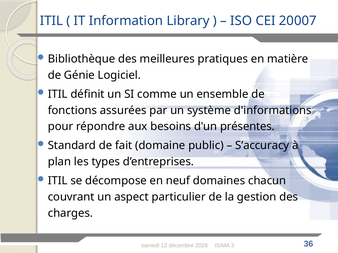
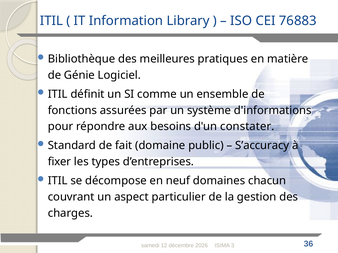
20007: 20007 -> 76883
présentes: présentes -> constater
plan: plan -> fixer
